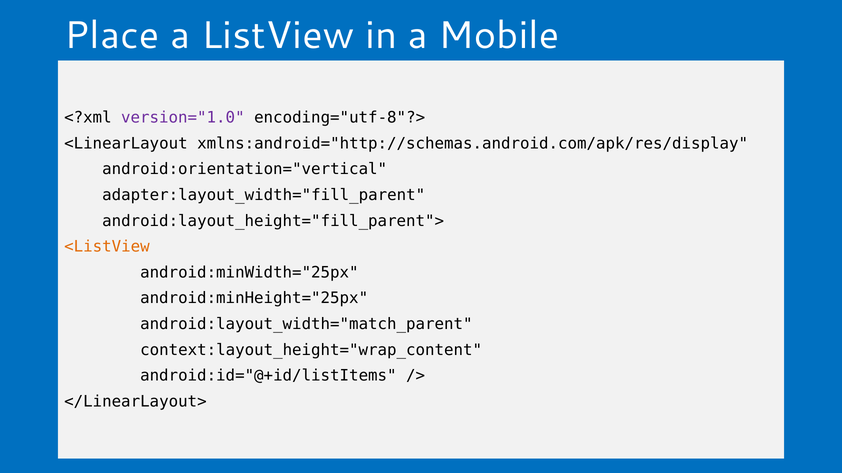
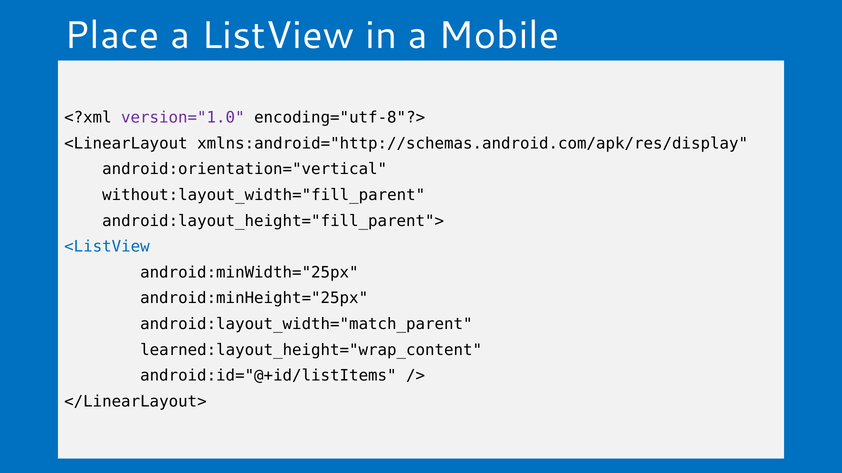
adapter:layout_width="fill_parent: adapter:layout_width="fill_parent -> without:layout_width="fill_parent
<ListView colour: orange -> blue
context:layout_height="wrap_content: context:layout_height="wrap_content -> learned:layout_height="wrap_content
